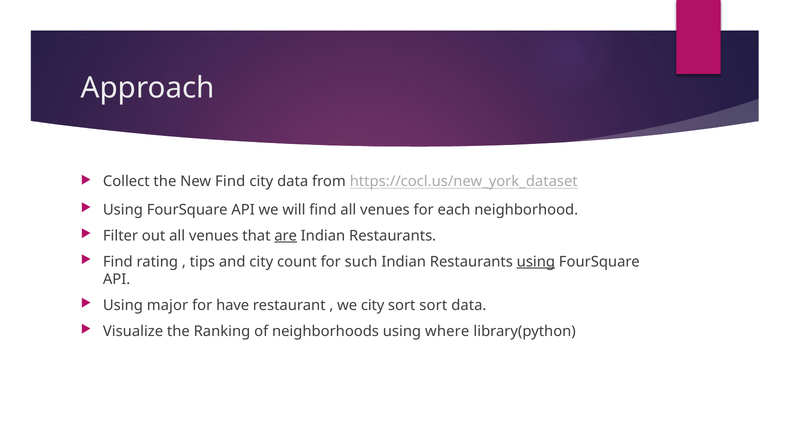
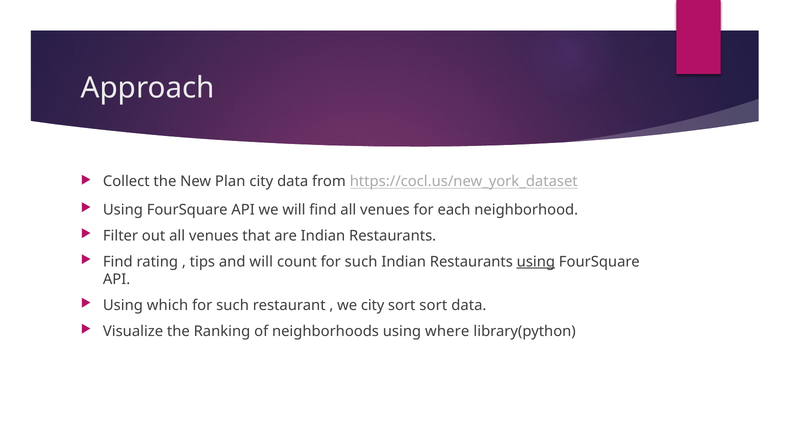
New Find: Find -> Plan
are underline: present -> none
and city: city -> will
major: major -> which
have at (233, 306): have -> such
